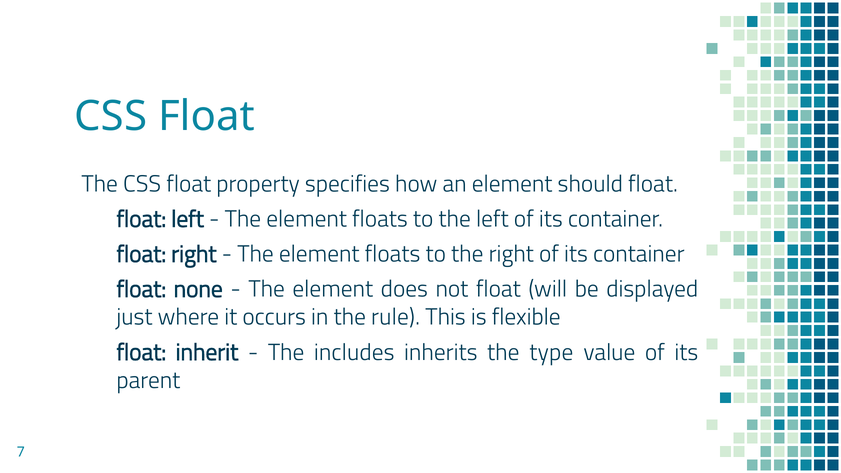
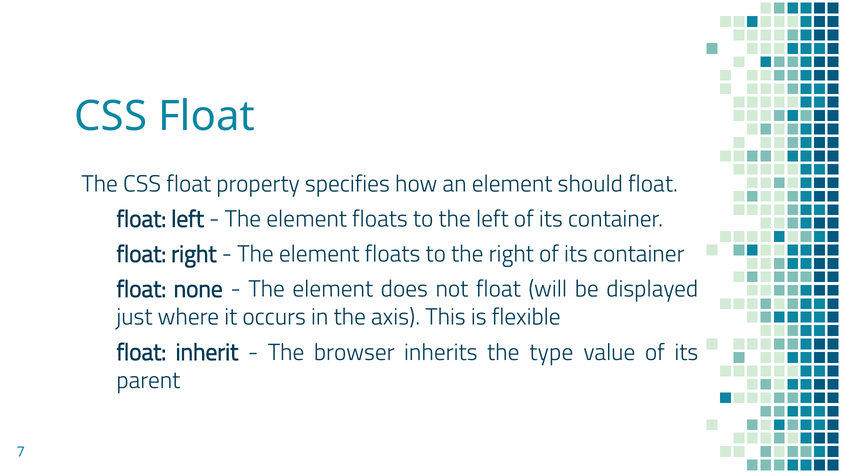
rule: rule -> axis
includes: includes -> browser
